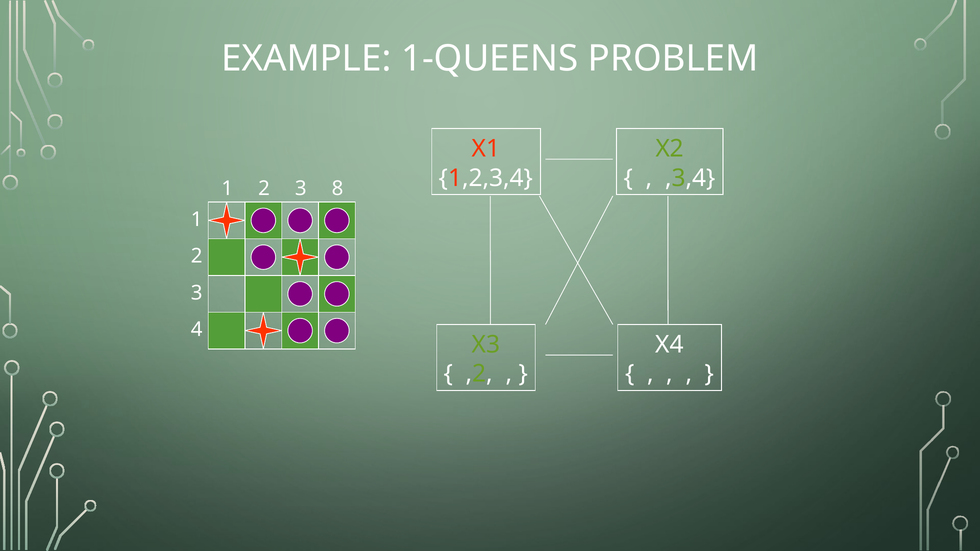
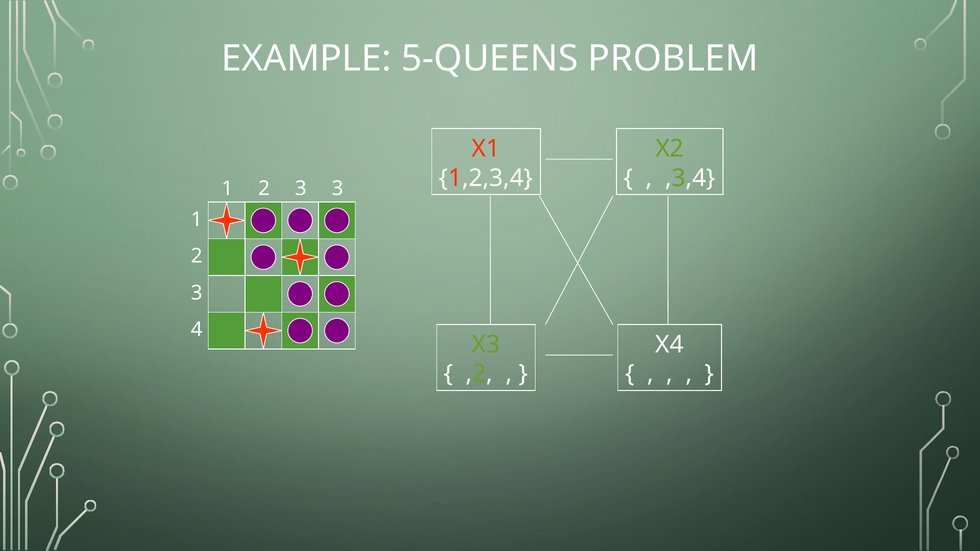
1-QUEENS: 1-QUEENS -> 5-QUEENS
2 8: 8 -> 3
